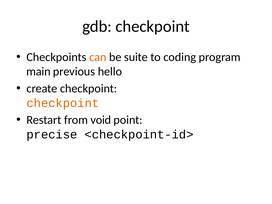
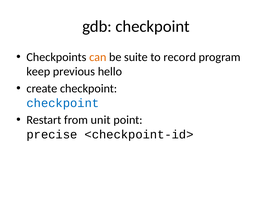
coding: coding -> record
main: main -> keep
checkpoint at (63, 103) colour: orange -> blue
void: void -> unit
